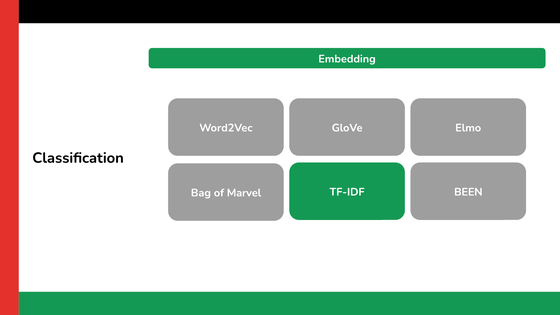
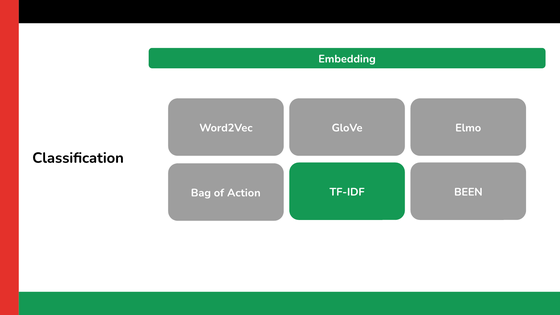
Marvel: Marvel -> Action
